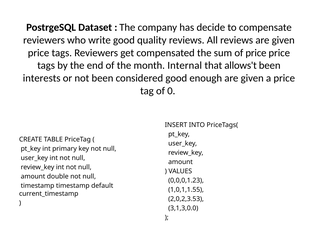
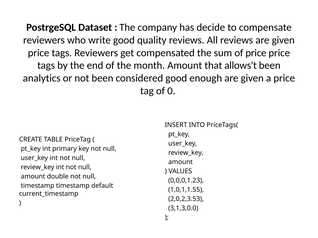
month Internal: Internal -> Amount
interests: interests -> analytics
